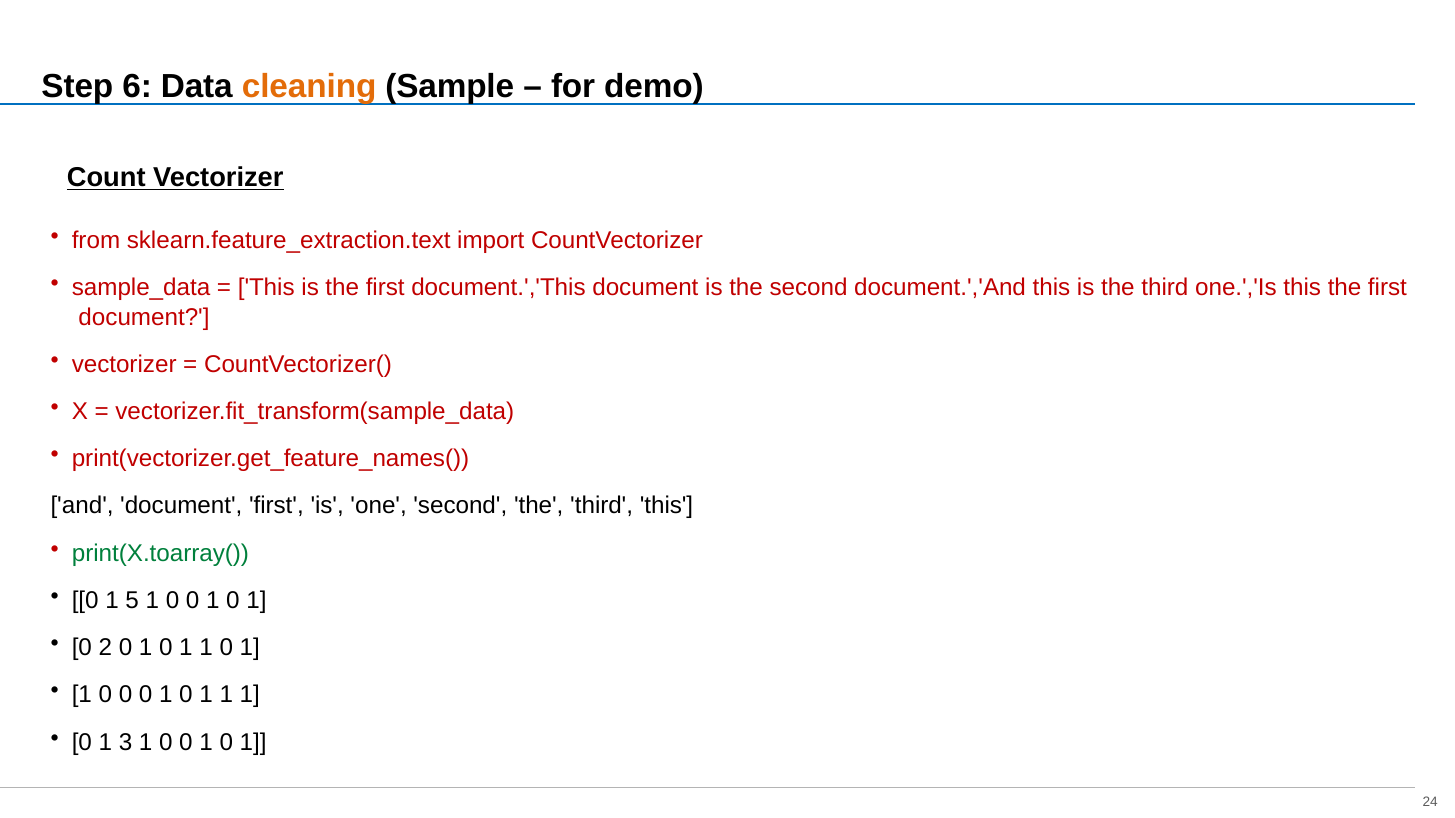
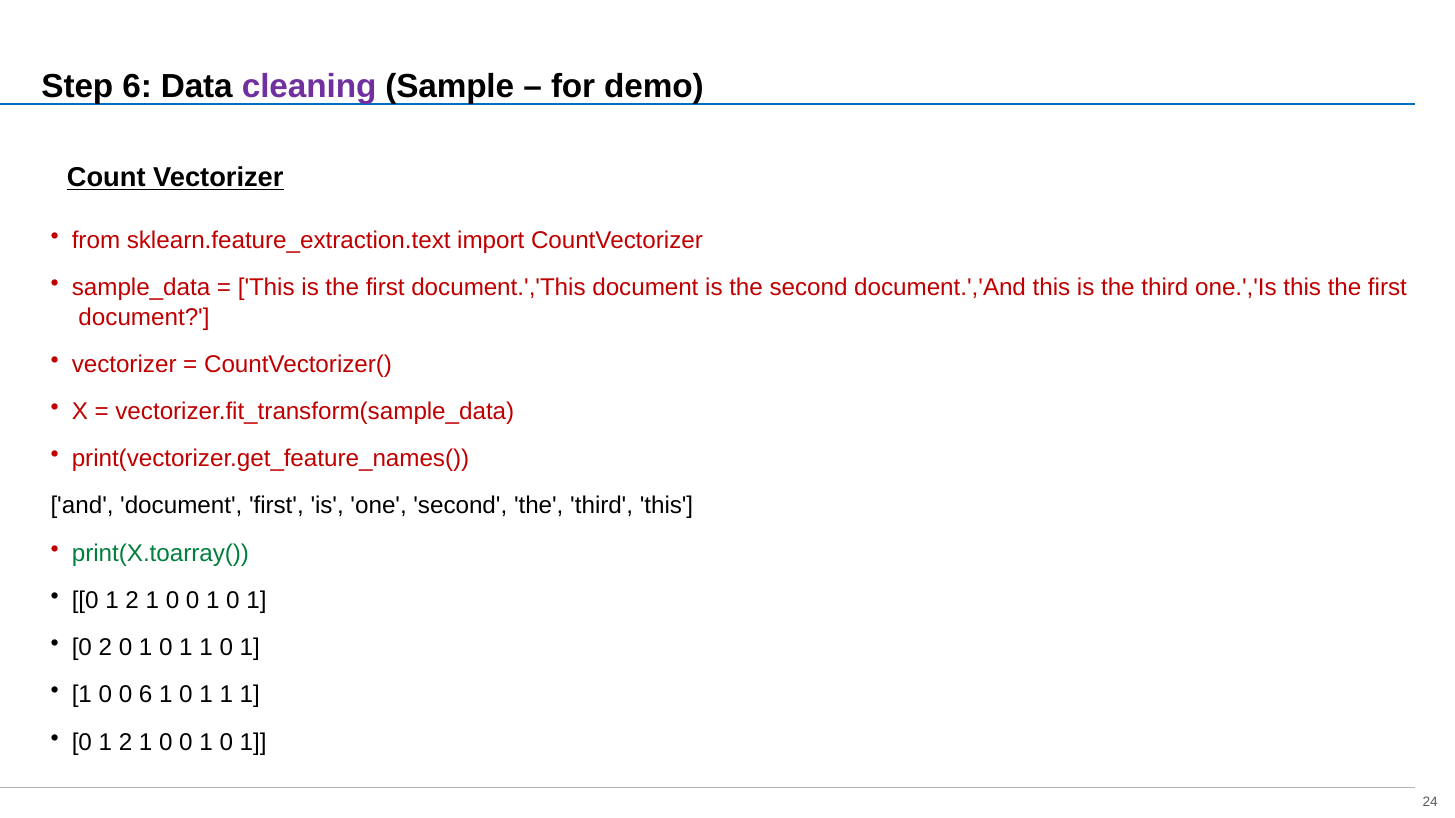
cleaning colour: orange -> purple
5 at (132, 601): 5 -> 2
0 0 0: 0 -> 6
3 at (125, 743): 3 -> 2
